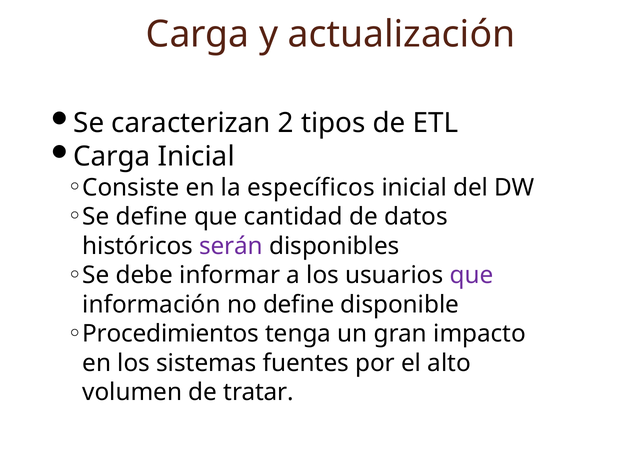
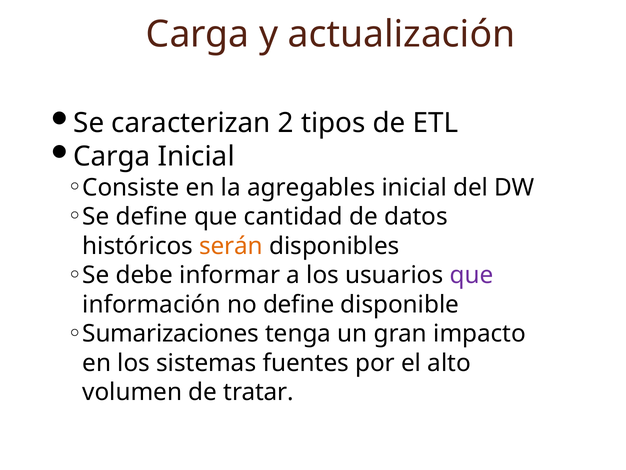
específicos: específicos -> agregables
serán colour: purple -> orange
Procedimientos: Procedimientos -> Sumarizaciones
